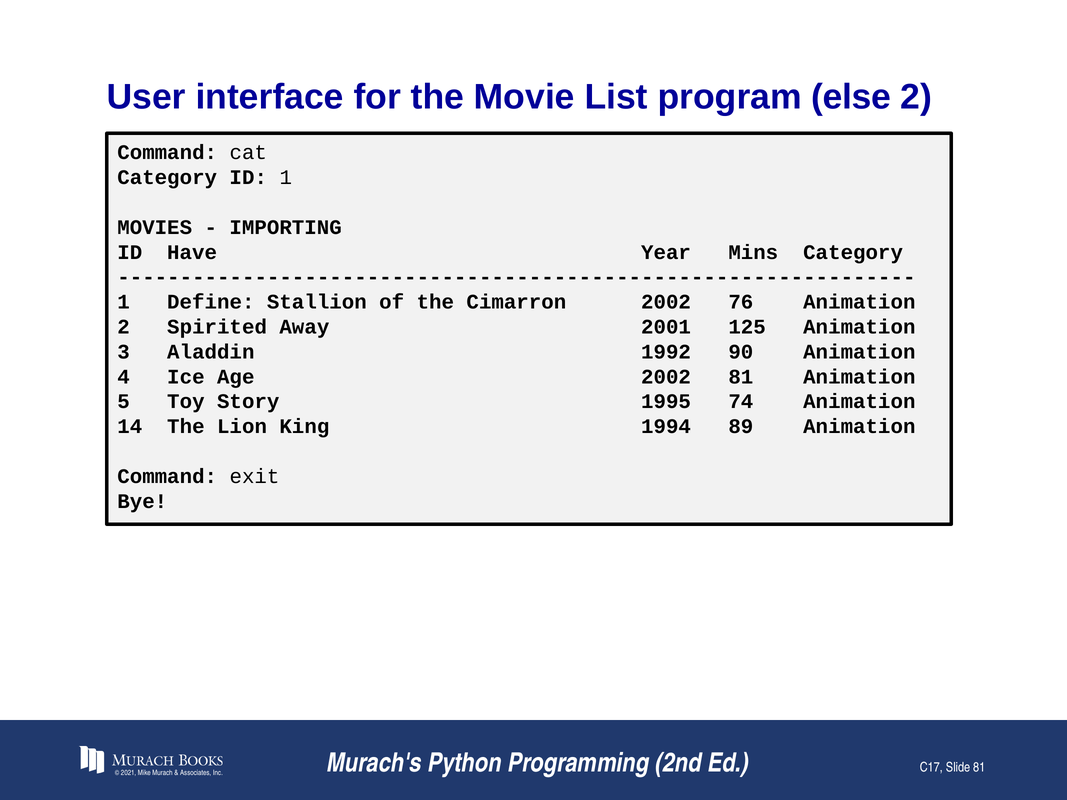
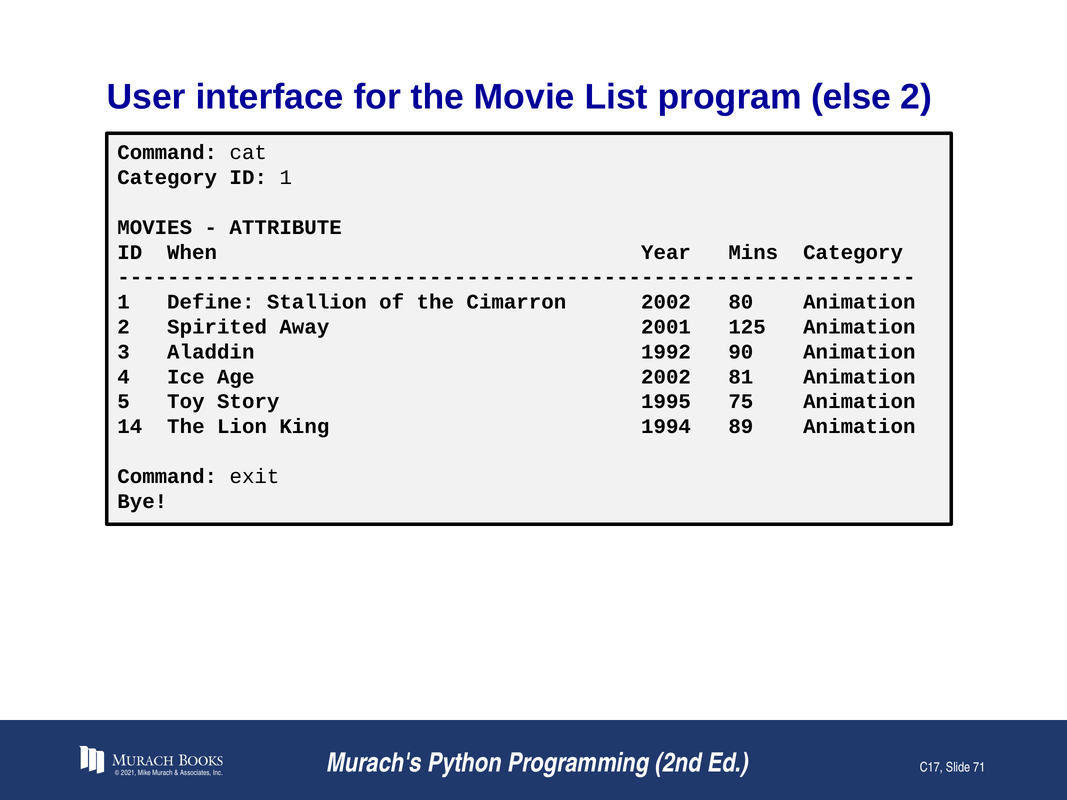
IMPORTING: IMPORTING -> ATTRIBUTE
Have: Have -> When
76: 76 -> 80
74: 74 -> 75
Slide 81: 81 -> 71
